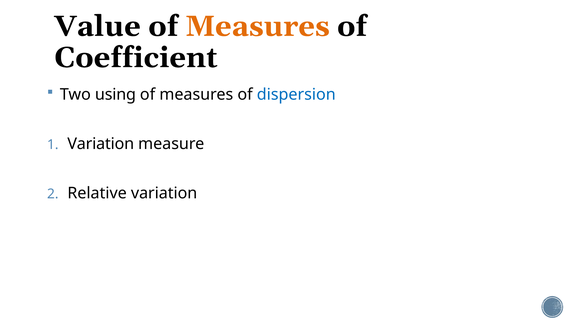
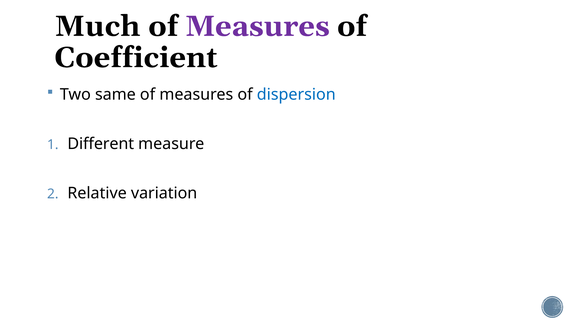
Value: Value -> Much
Measures at (258, 26) colour: orange -> purple
using: using -> same
Variation at (101, 144): Variation -> Different
